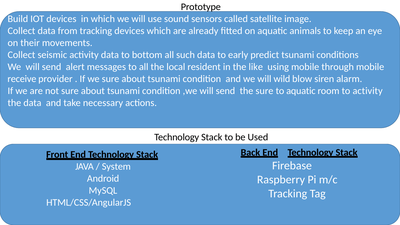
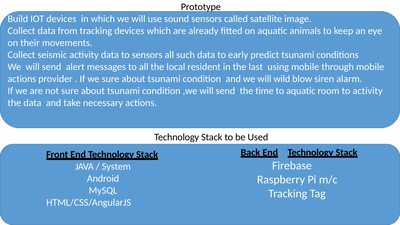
to bottom: bottom -> sensors
like: like -> last
receive at (22, 79): receive -> actions
the sure: sure -> time
